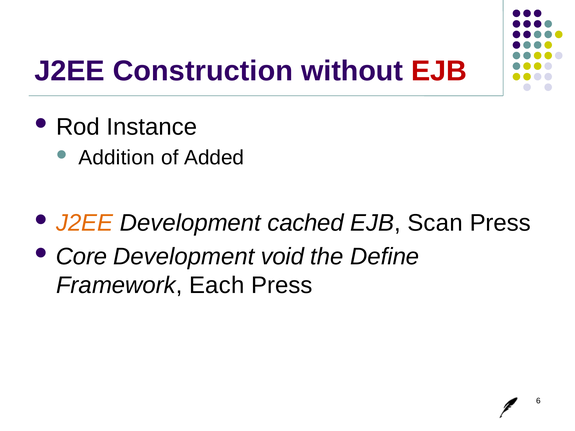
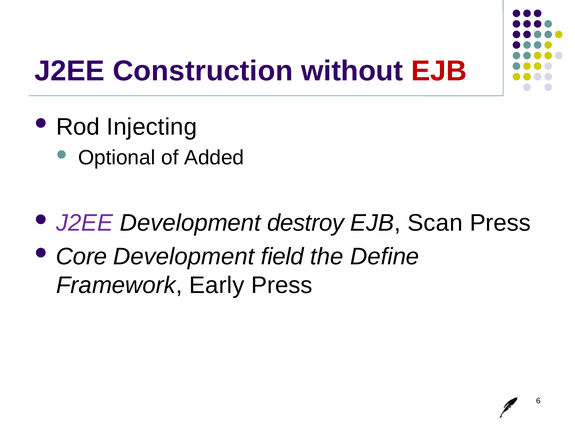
Instance: Instance -> Injecting
Addition: Addition -> Optional
J2EE at (85, 223) colour: orange -> purple
cached: cached -> destroy
void: void -> field
Each: Each -> Early
